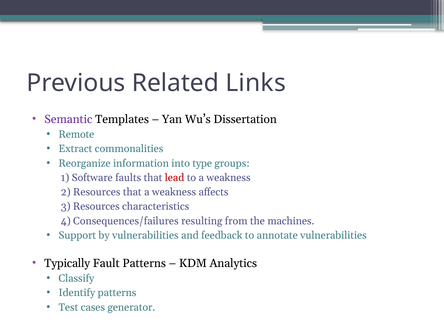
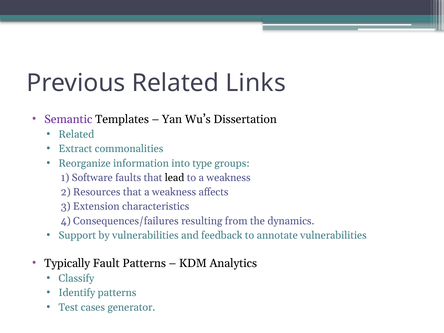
Remote at (76, 134): Remote -> Related
lead colour: red -> black
3 Resources: Resources -> Extension
machines: machines -> dynamics
